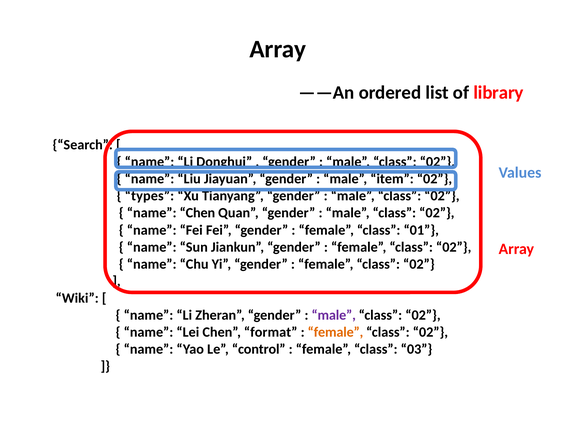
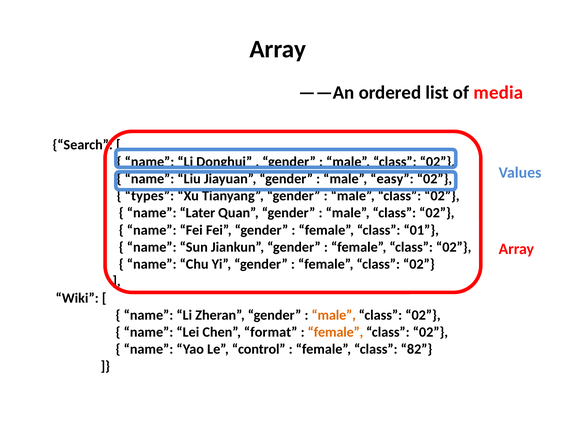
library: library -> media
item: item -> easy
name Chen: Chen -> Later
male at (334, 315) colour: purple -> orange
03: 03 -> 82
